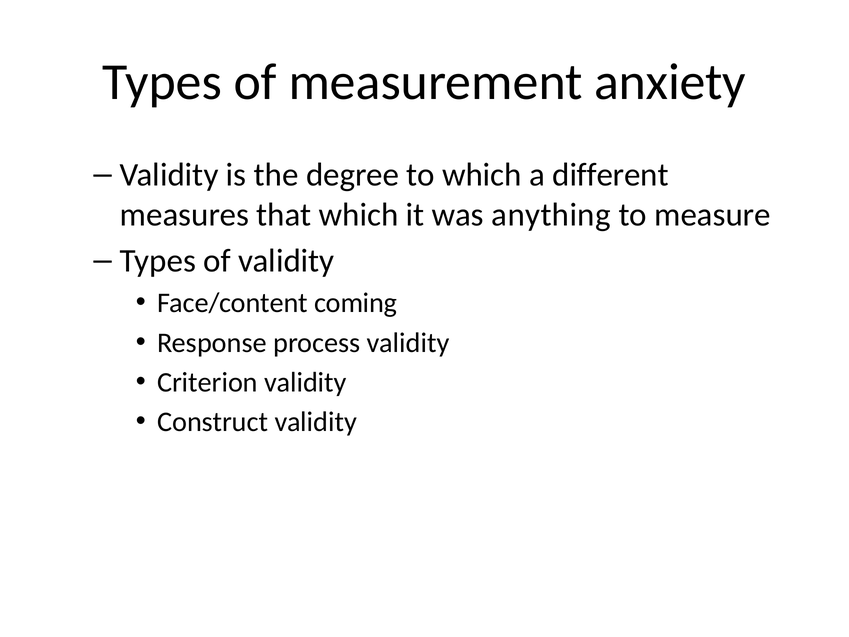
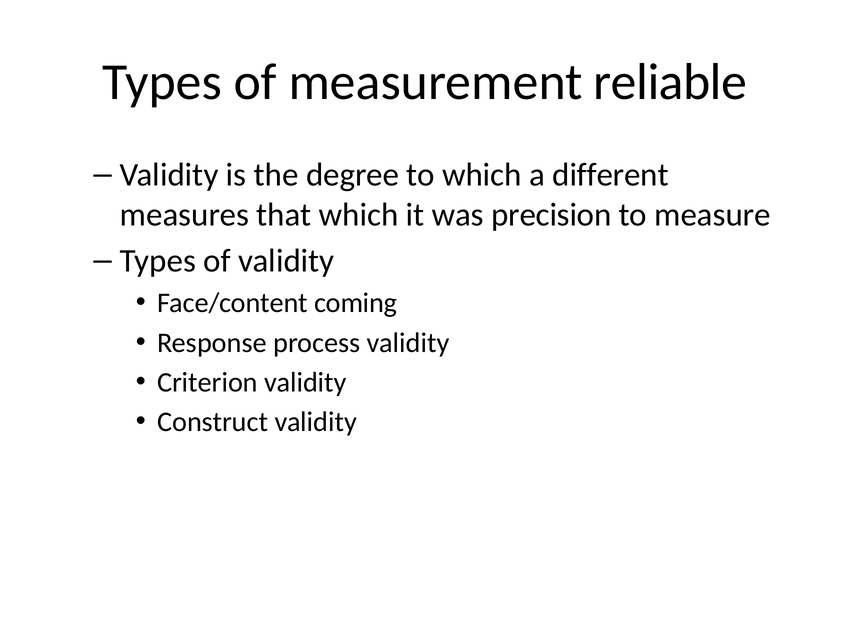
anxiety: anxiety -> reliable
anything: anything -> precision
